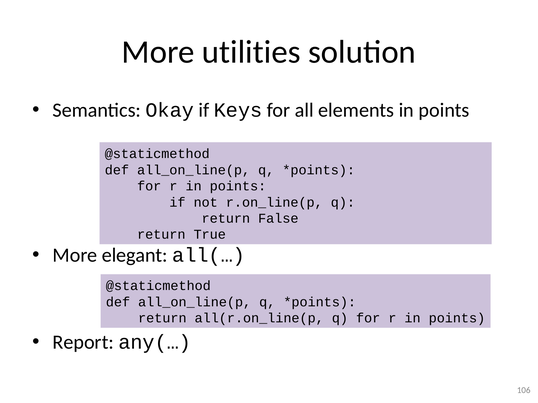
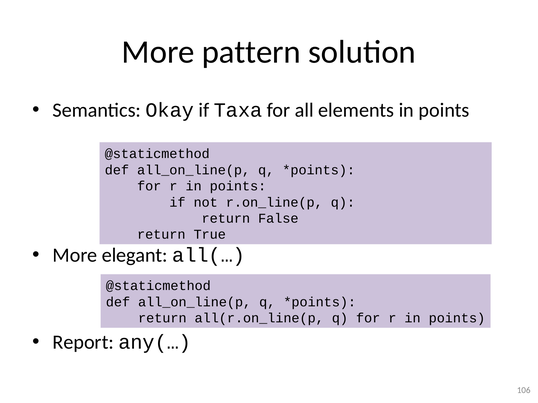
utilities: utilities -> pattern
Keys: Keys -> Taxa
